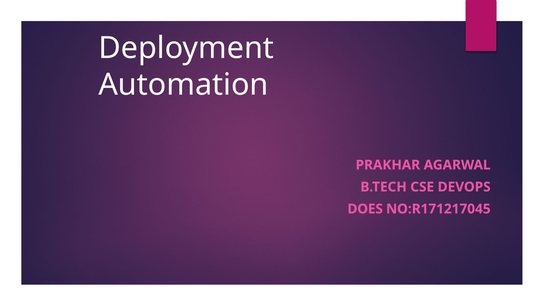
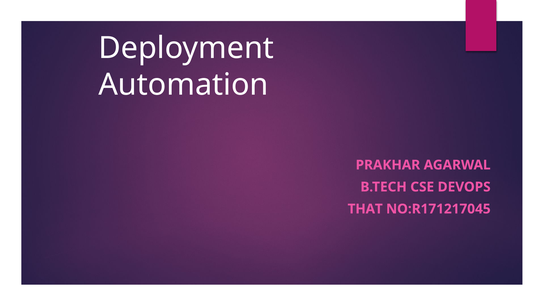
DOES: DOES -> THAT
